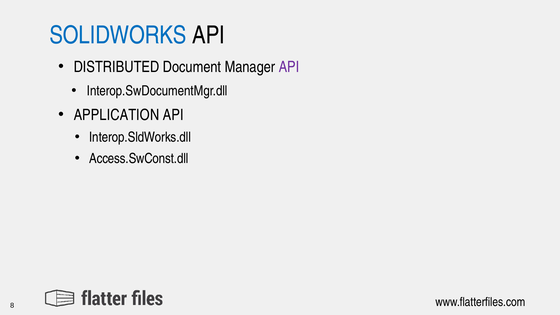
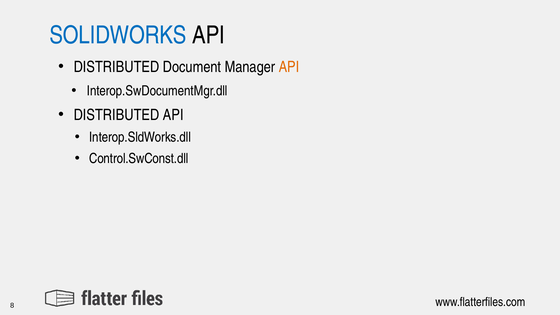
API at (289, 67) colour: purple -> orange
APPLICATION at (116, 115): APPLICATION -> DISTRIBUTED
Access.SwConst.dll: Access.SwConst.dll -> Control.SwConst.dll
